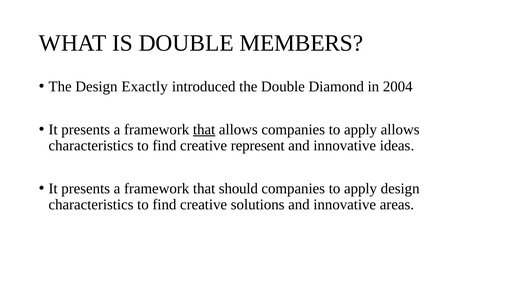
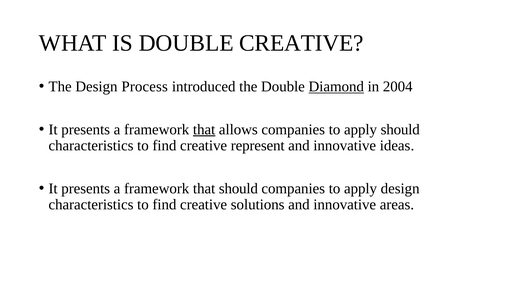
DOUBLE MEMBERS: MEMBERS -> CREATIVE
Exactly: Exactly -> Process
Diamond underline: none -> present
apply allows: allows -> should
